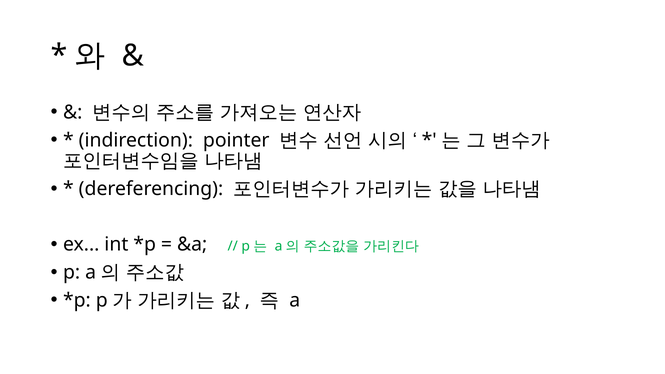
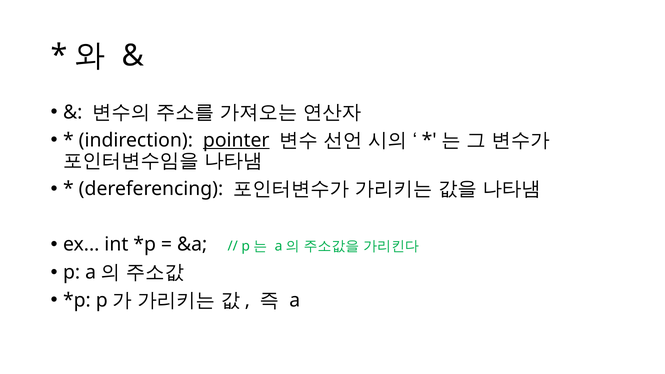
pointer underline: none -> present
